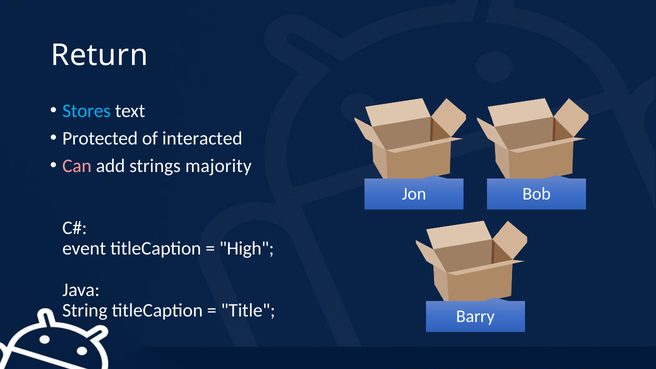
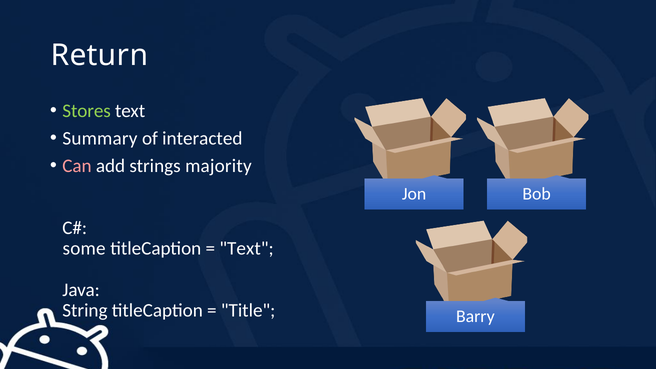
Stores colour: light blue -> light green
Protected: Protected -> Summary
event: event -> some
High at (247, 249): High -> Text
